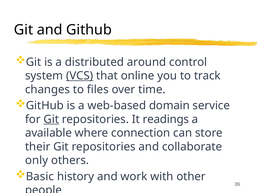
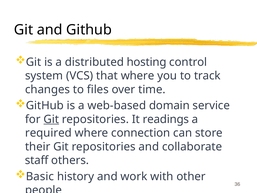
around: around -> hosting
VCS underline: present -> none
that online: online -> where
available: available -> required
only: only -> staff
